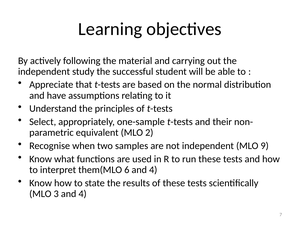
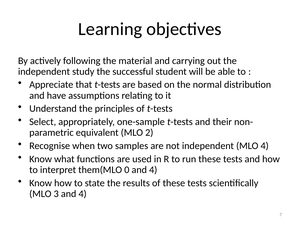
MLO 9: 9 -> 4
6: 6 -> 0
